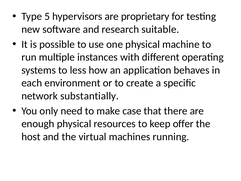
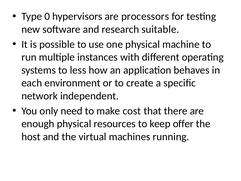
5: 5 -> 0
proprietary: proprietary -> processors
substantially: substantially -> independent
case: case -> cost
